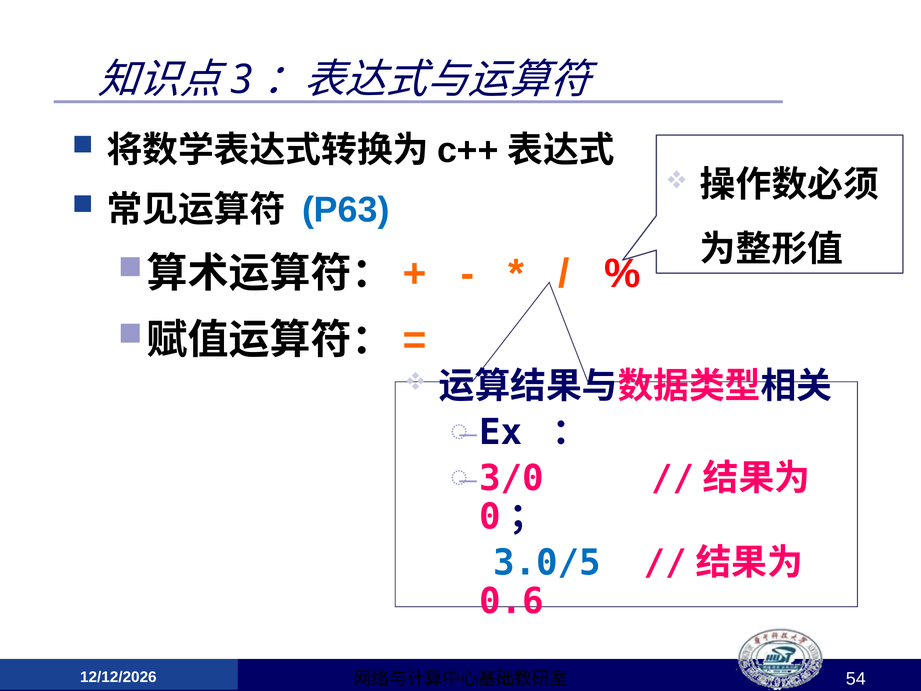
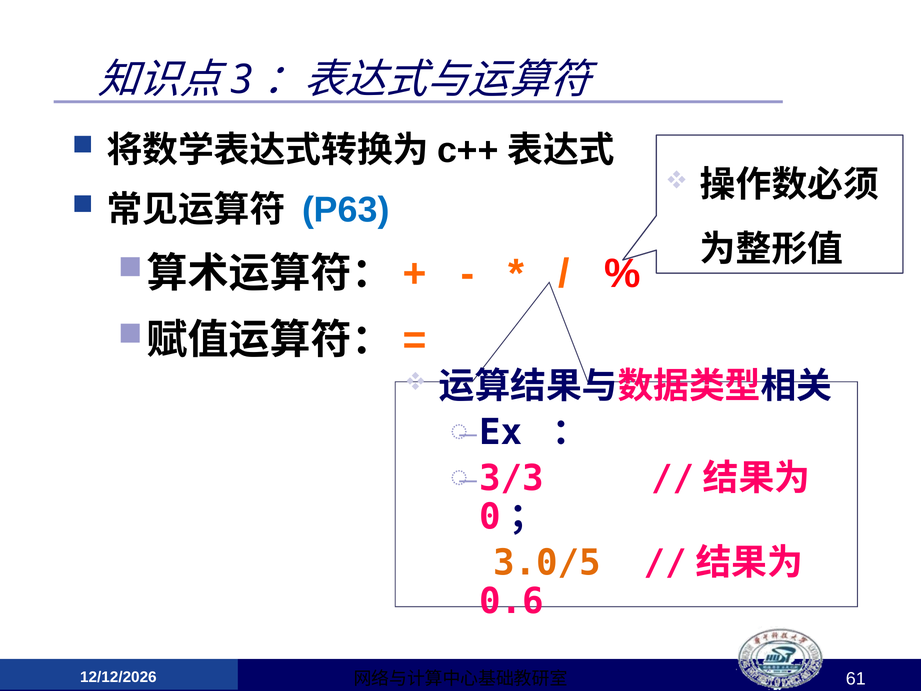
3/0: 3/0 -> 3/3
3.0/5 colour: blue -> orange
54: 54 -> 61
